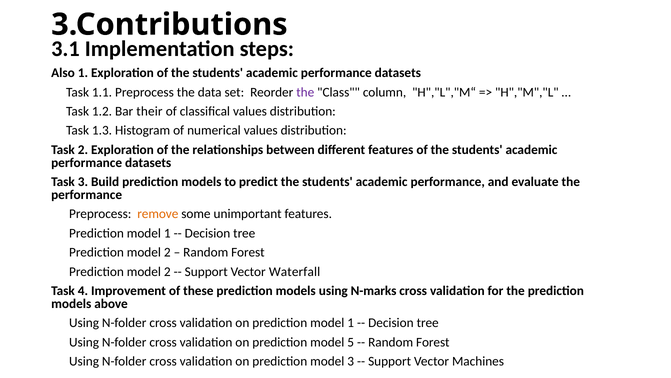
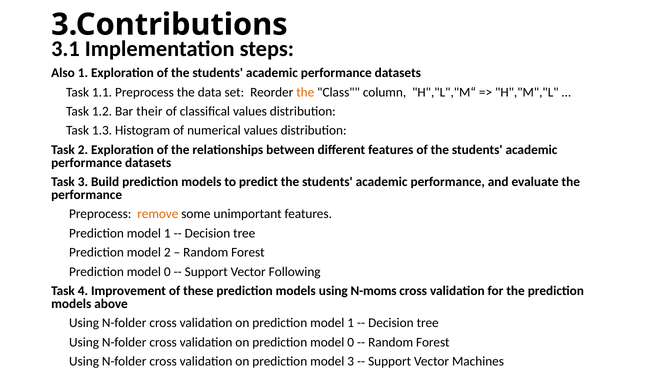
the at (305, 92) colour: purple -> orange
2 at (167, 271): 2 -> 0
Waterfall: Waterfall -> Following
N-marks: N-marks -> N-moms
on prediction model 5: 5 -> 0
